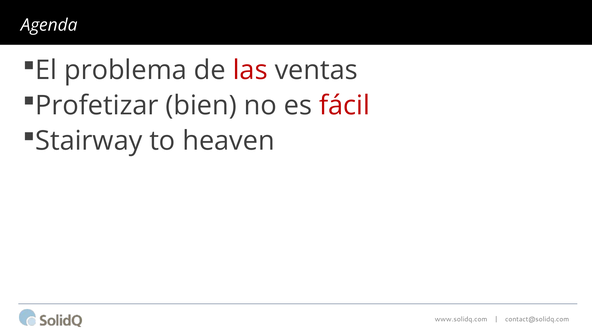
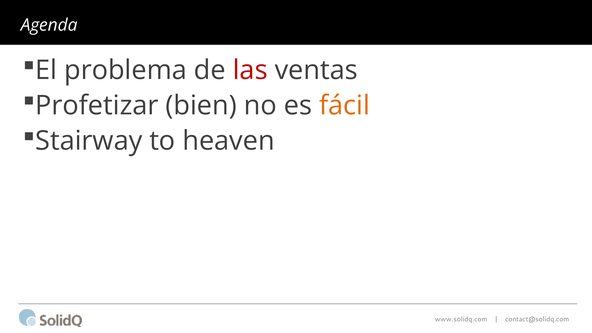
fácil colour: red -> orange
